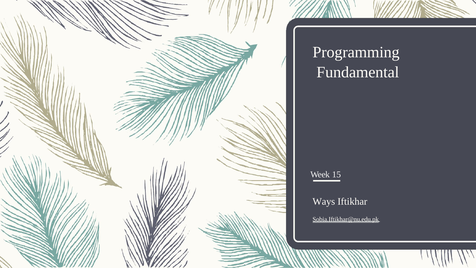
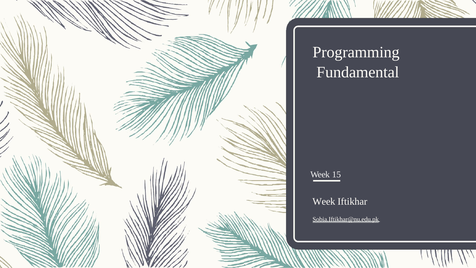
Ways at (324, 201): Ways -> Week
